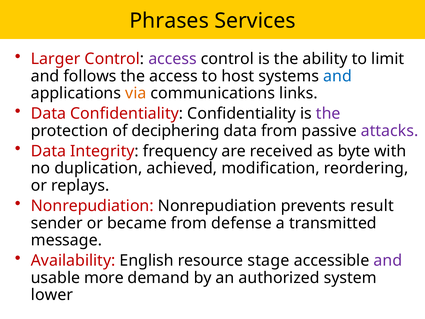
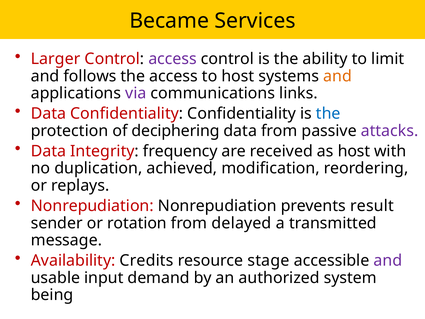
Phrases: Phrases -> Became
and at (338, 76) colour: blue -> orange
via colour: orange -> purple
the at (328, 114) colour: purple -> blue
as byte: byte -> host
became: became -> rotation
defense: defense -> delayed
English: English -> Credits
more: more -> input
lower: lower -> being
